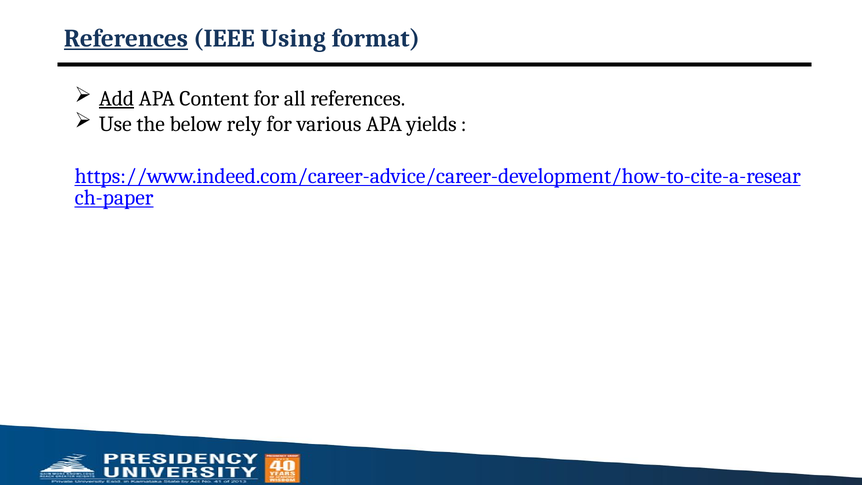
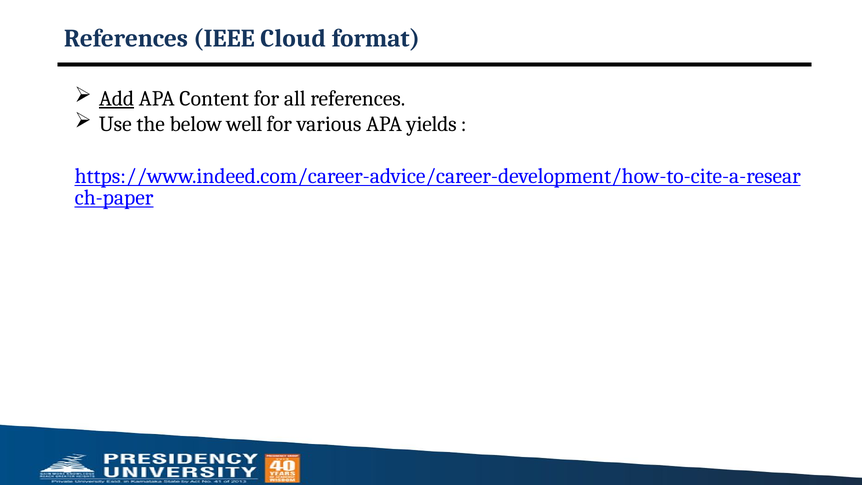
References at (126, 38) underline: present -> none
Using: Using -> Cloud
rely: rely -> well
